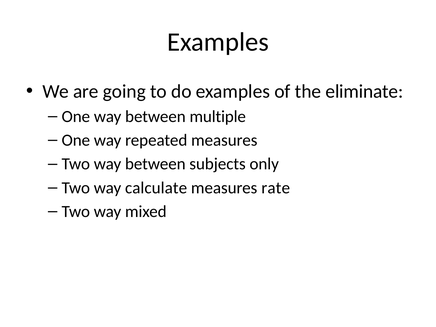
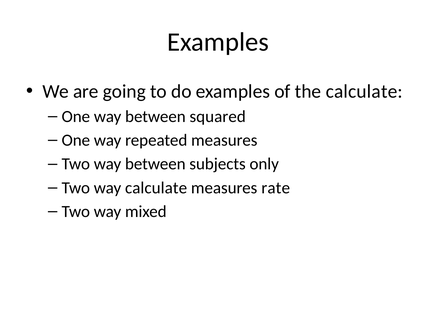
the eliminate: eliminate -> calculate
multiple: multiple -> squared
